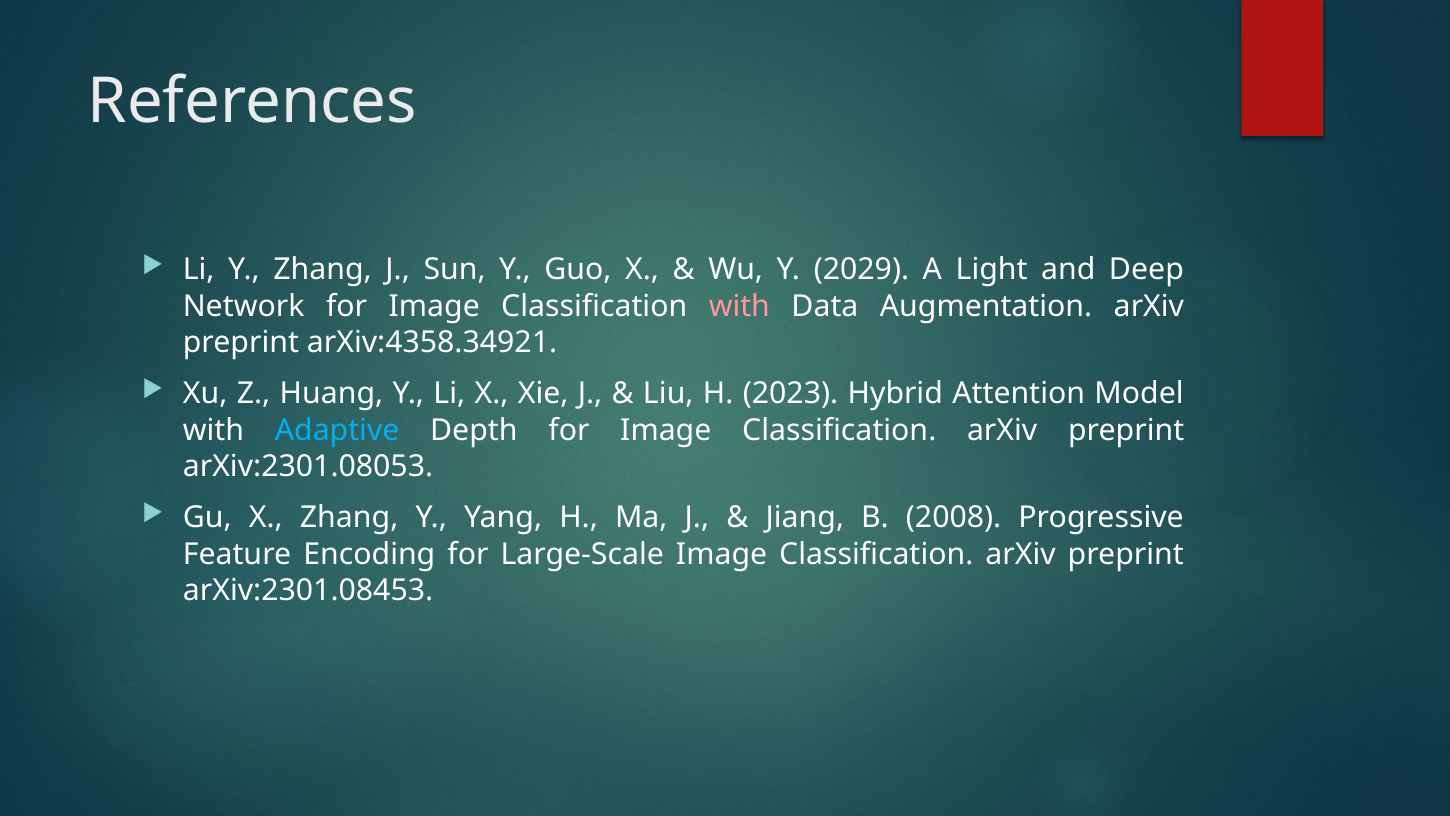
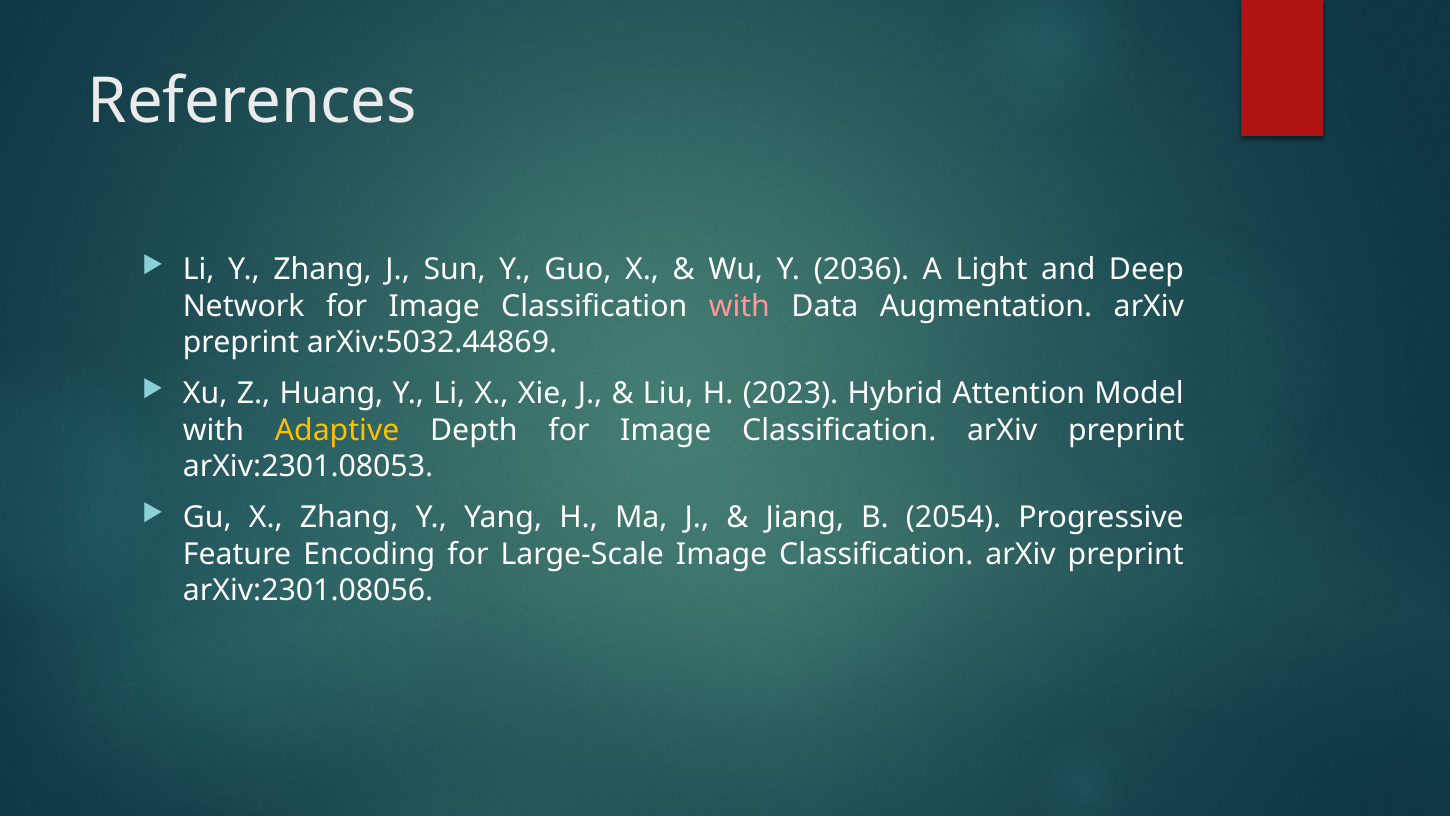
2029: 2029 -> 2036
arXiv:4358.34921: arXiv:4358.34921 -> arXiv:5032.44869
Adaptive colour: light blue -> yellow
2008: 2008 -> 2054
arXiv:2301.08453: arXiv:2301.08453 -> arXiv:2301.08056
